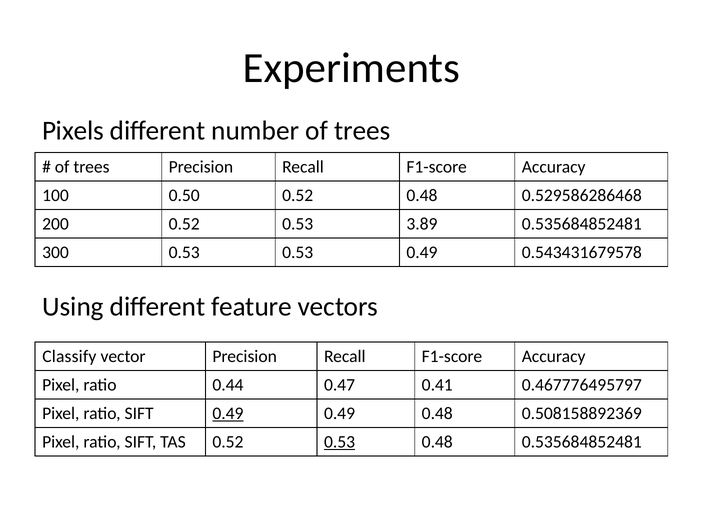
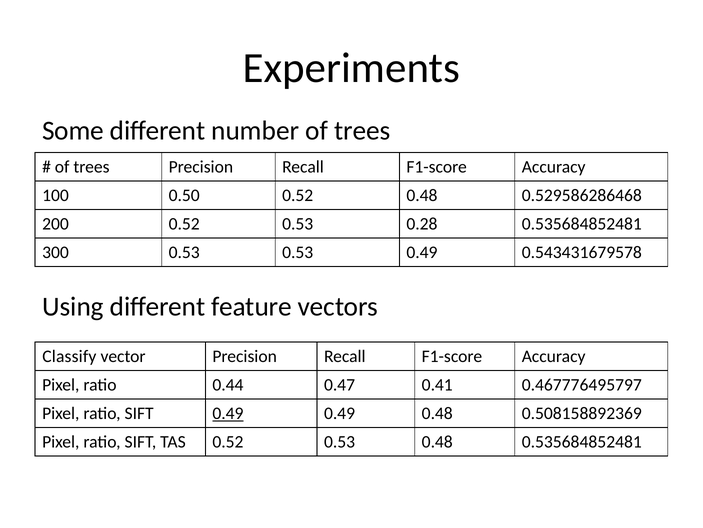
Pixels: Pixels -> Some
3.89: 3.89 -> 0.28
0.53 at (340, 441) underline: present -> none
